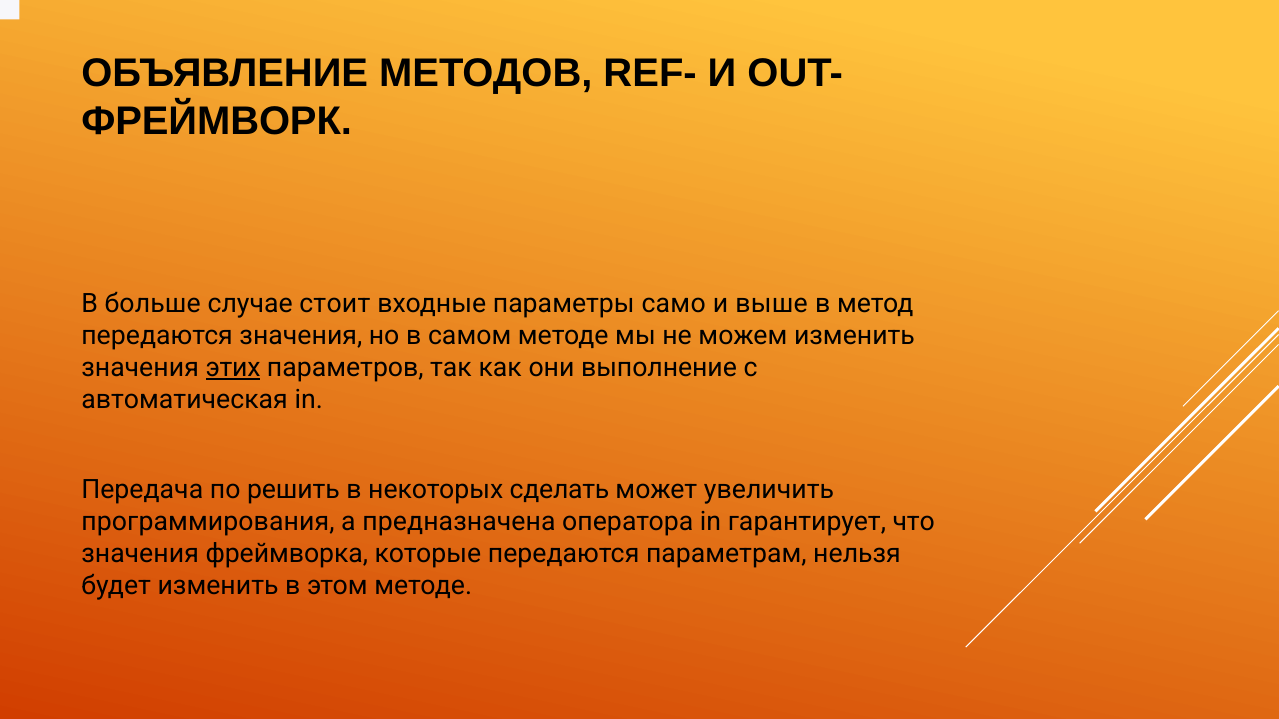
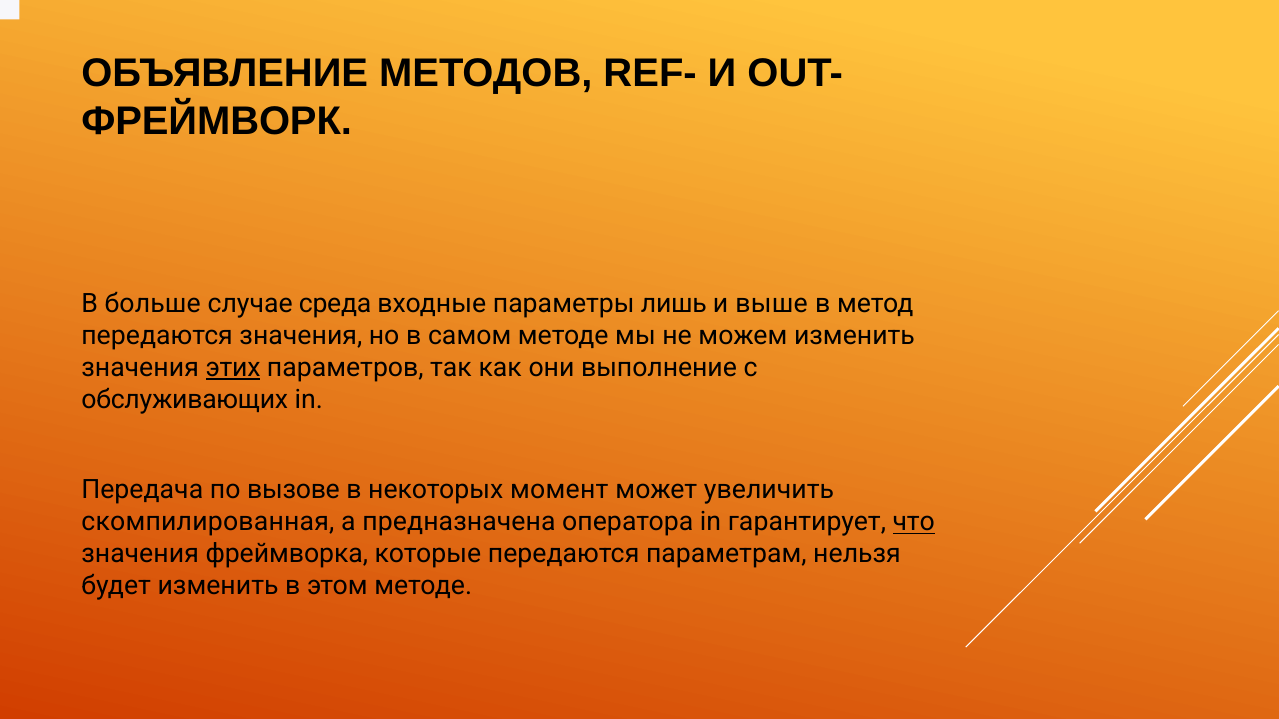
стоит: стоит -> среда
само: само -> лишь
автоматическая: автоматическая -> обслуживающих
решить: решить -> вызове
сделать: сделать -> момент
программирования: программирования -> скомпилированная
что underline: none -> present
